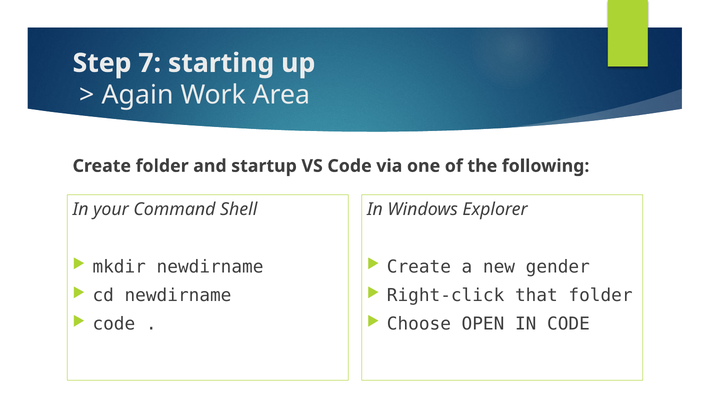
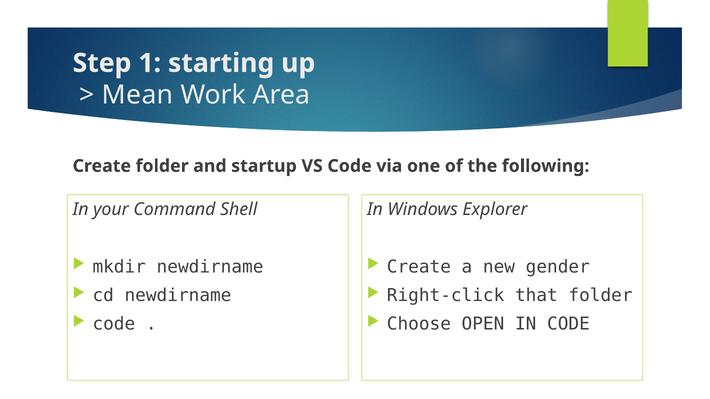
7: 7 -> 1
Again: Again -> Mean
